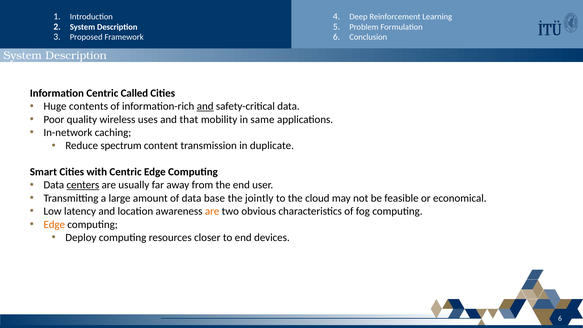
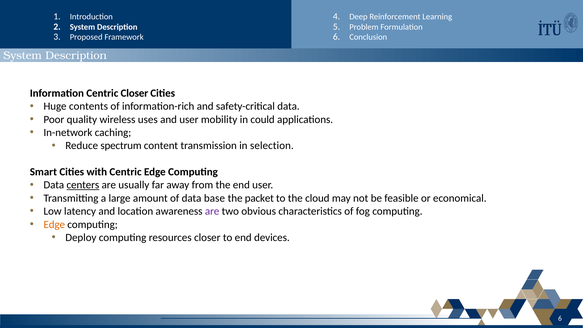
Centric Called: Called -> Closer
and at (205, 106) underline: present -> none
and that: that -> user
same: same -> could
duplicate: duplicate -> selection
jointly: jointly -> packet
are at (212, 211) colour: orange -> purple
